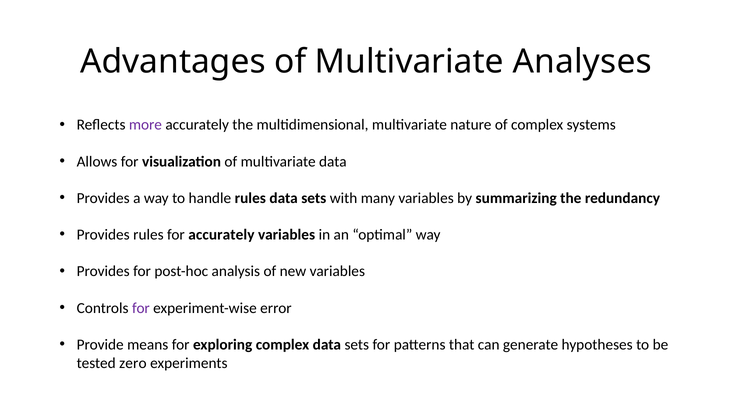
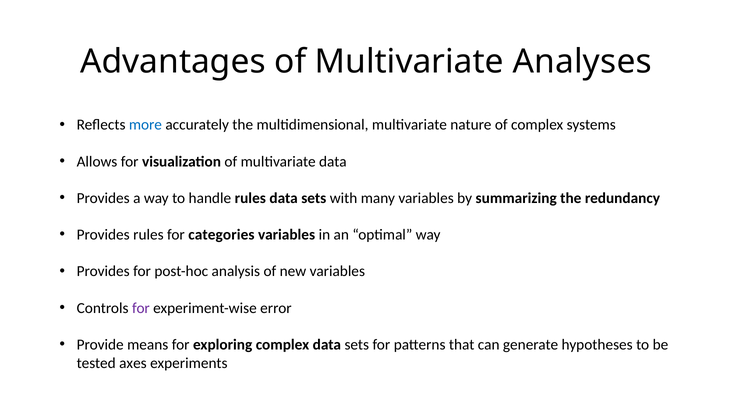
more colour: purple -> blue
for accurately: accurately -> categories
zero: zero -> axes
